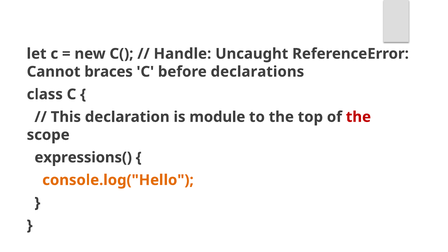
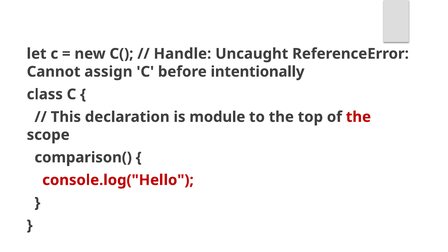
braces: braces -> assign
declarations: declarations -> intentionally
expressions(: expressions( -> comparison(
console.log("Hello colour: orange -> red
